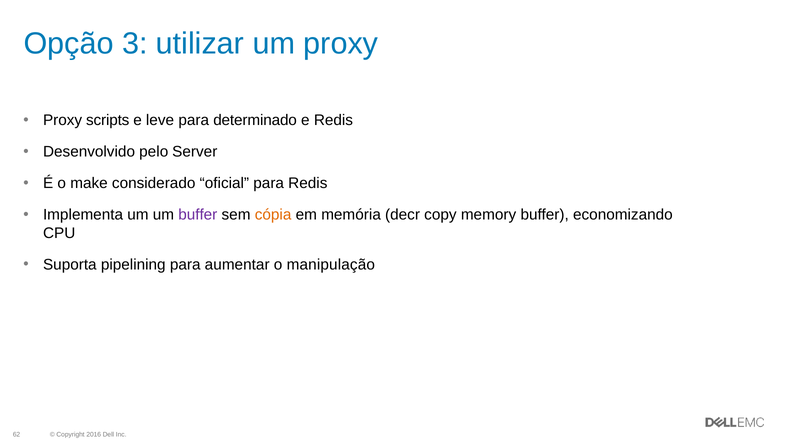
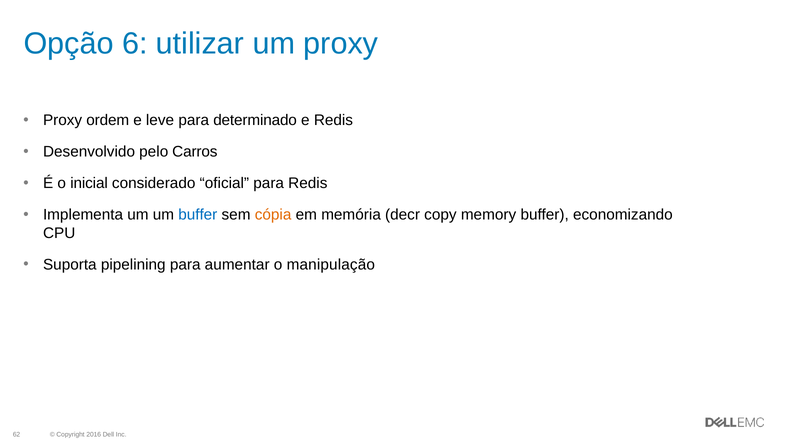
3: 3 -> 6
scripts: scripts -> ordem
Server: Server -> Carros
make: make -> inicial
buffer at (198, 215) colour: purple -> blue
